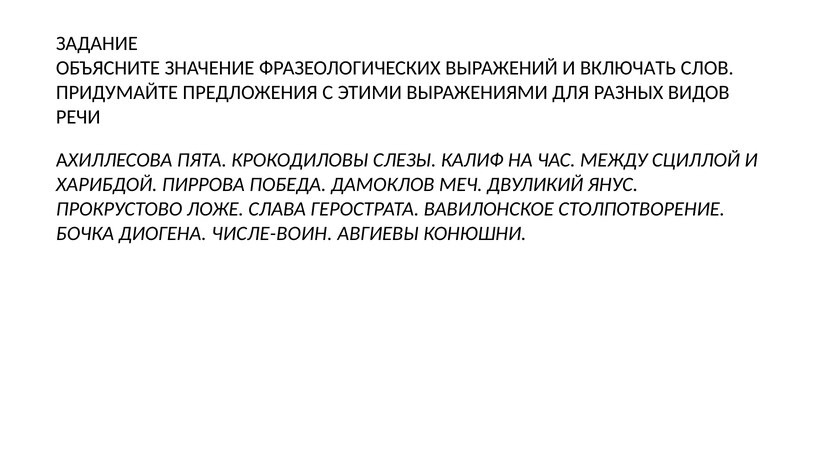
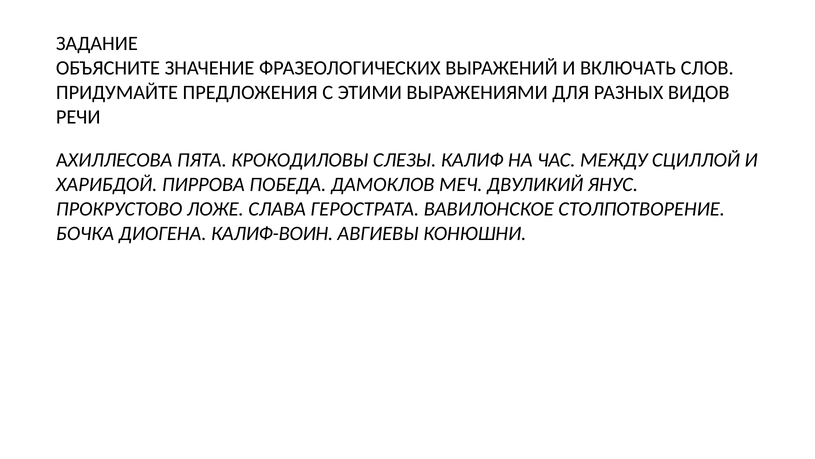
ЧИСЛЕ-ВОИН: ЧИСЛЕ-ВОИН -> КАЛИФ-ВОИН
